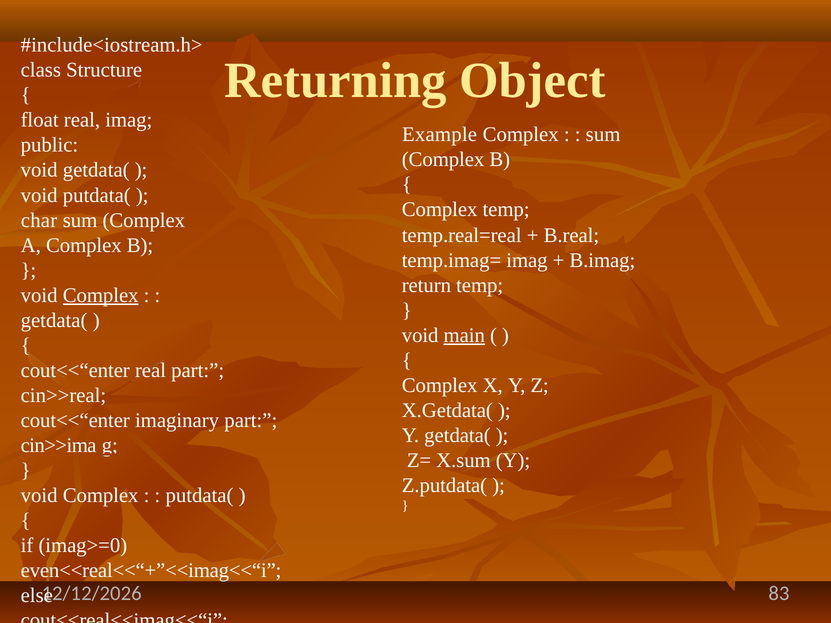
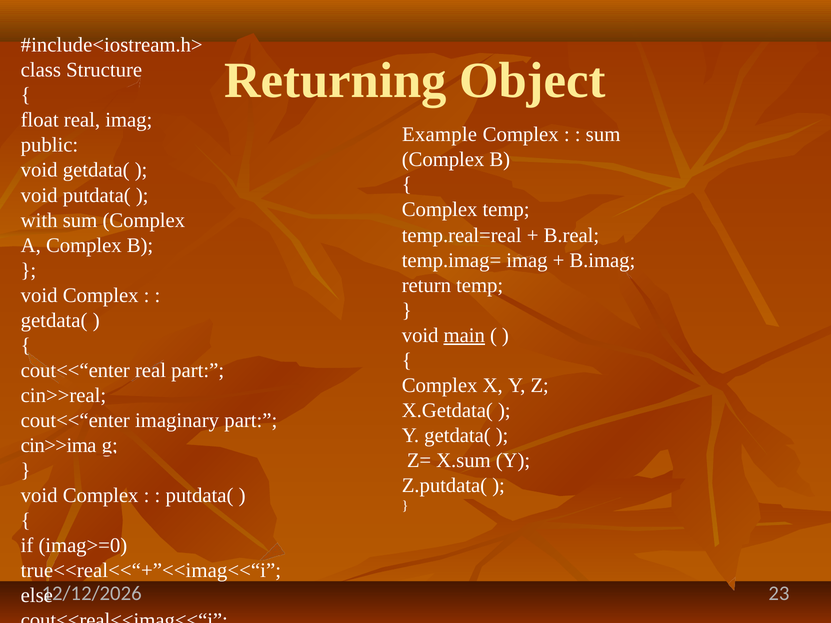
char: char -> with
Complex at (101, 296) underline: present -> none
even<<real<<“+”<<imag<<“i: even<<real<<“+”<<imag<<“i -> true<<real<<“+”<<imag<<“i
83: 83 -> 23
